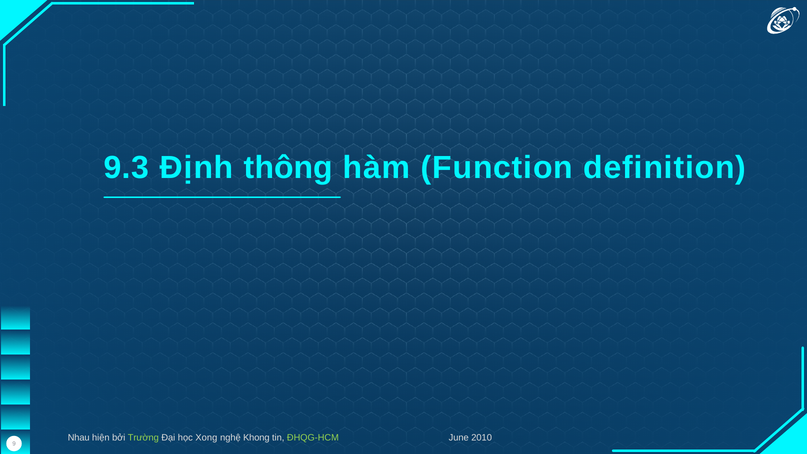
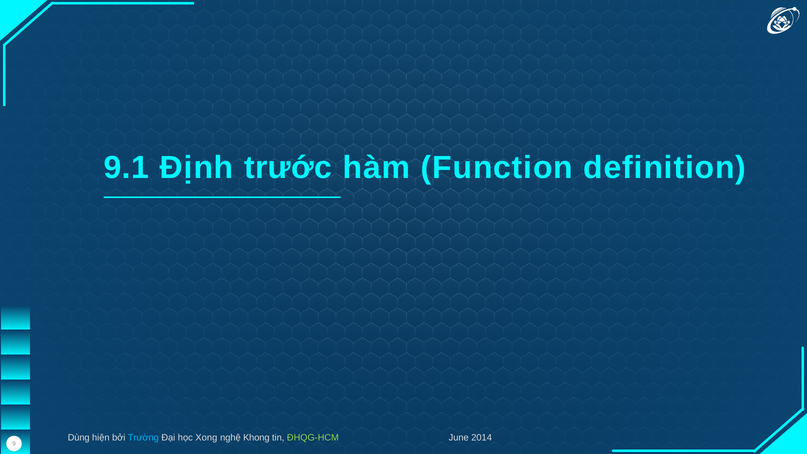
9.3: 9.3 -> 9.1
thông: thông -> trước
Nhau: Nhau -> Dùng
Trường colour: light green -> light blue
2010: 2010 -> 2014
